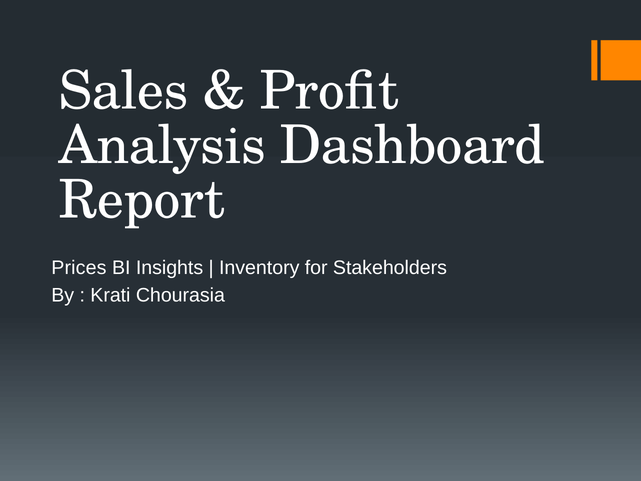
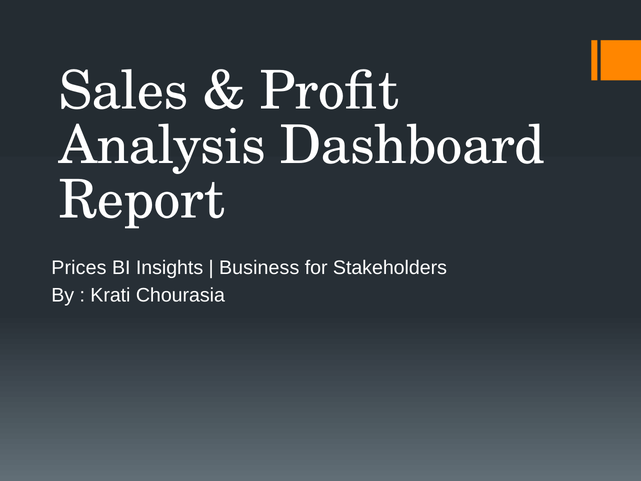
Inventory: Inventory -> Business
